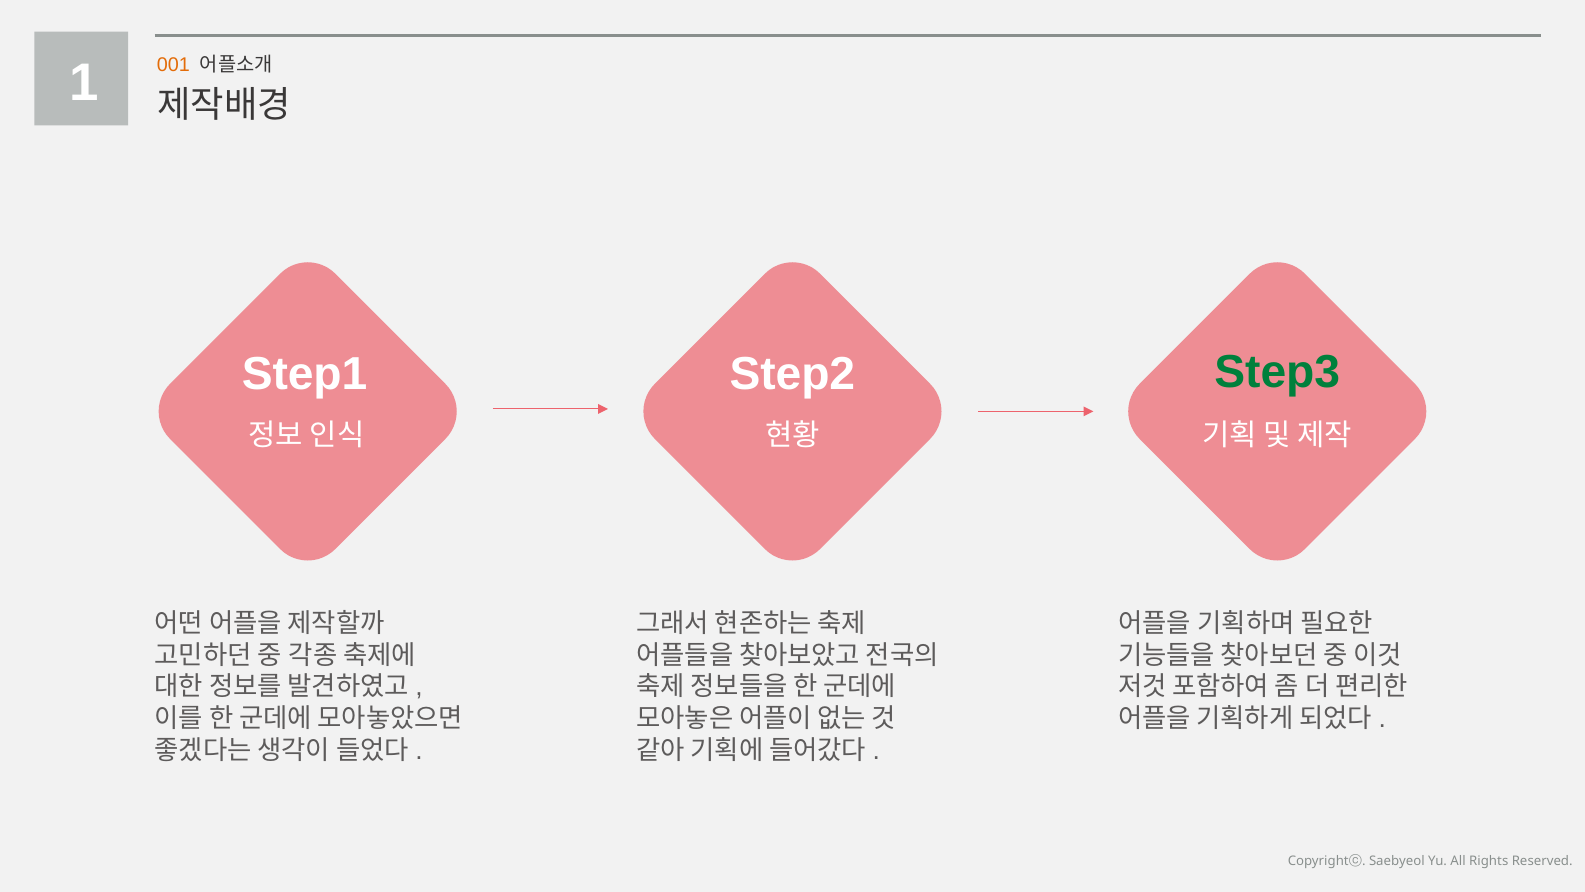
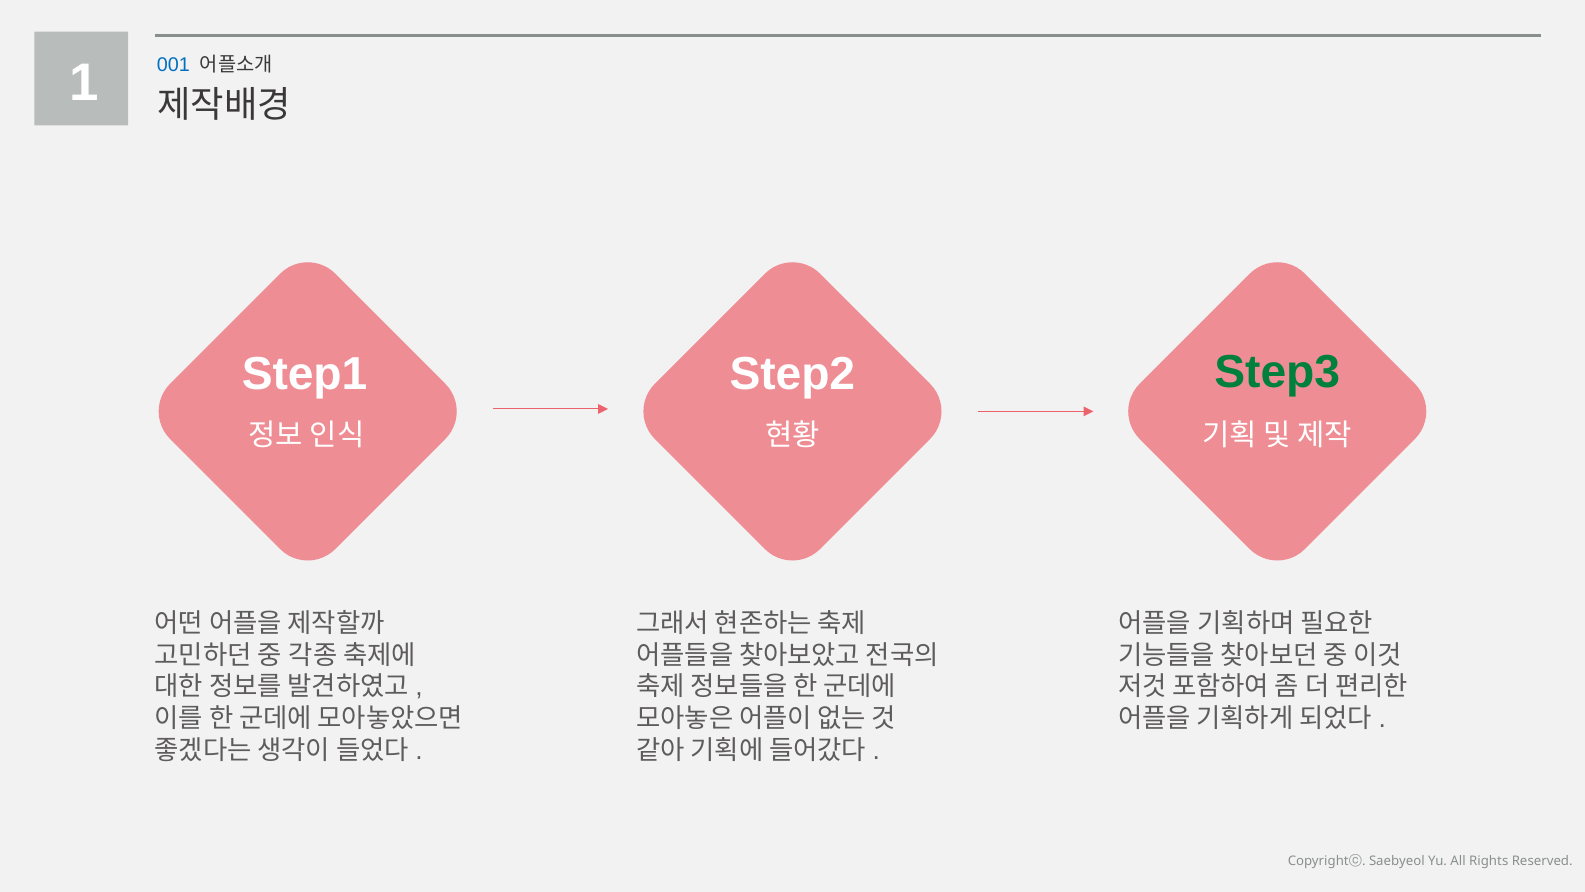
001 colour: orange -> blue
